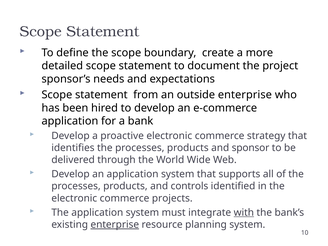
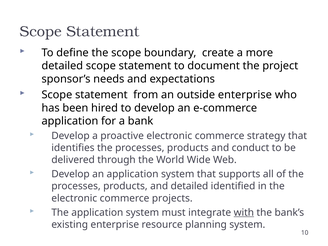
sponsor: sponsor -> conduct
and controls: controls -> detailed
enterprise at (115, 225) underline: present -> none
